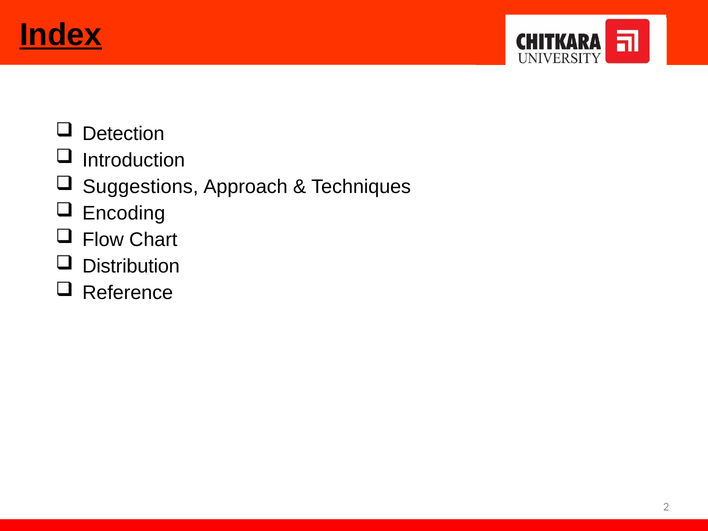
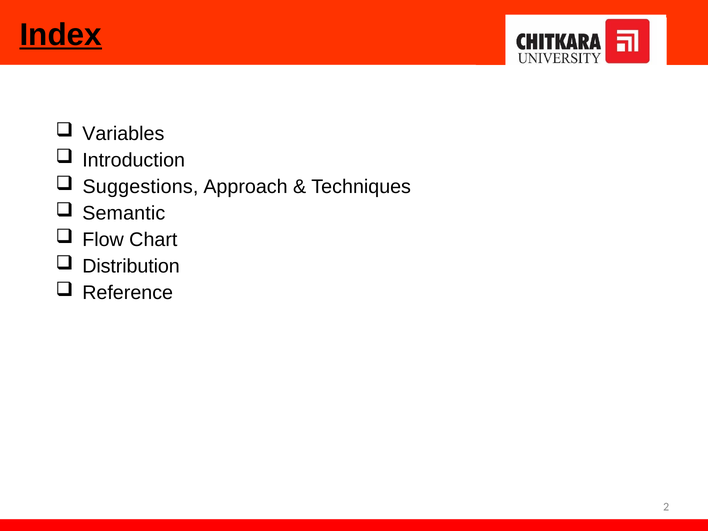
Detection: Detection -> Variables
Encoding: Encoding -> Semantic
